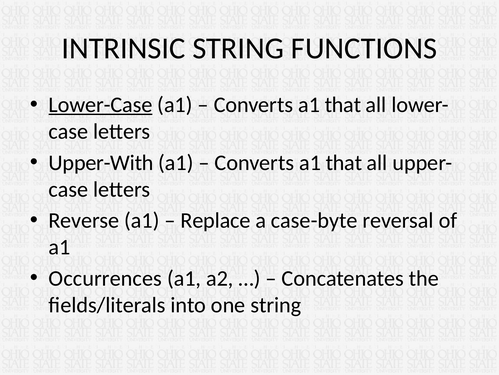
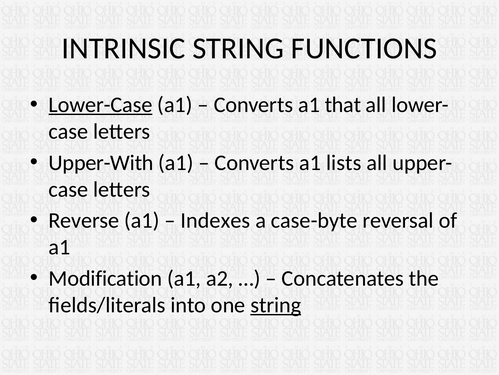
that at (344, 162): that -> lists
Replace: Replace -> Indexes
Occurrences: Occurrences -> Modification
string at (276, 304) underline: none -> present
